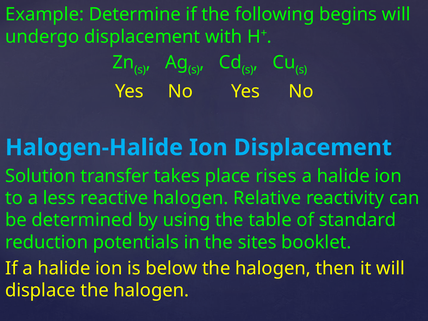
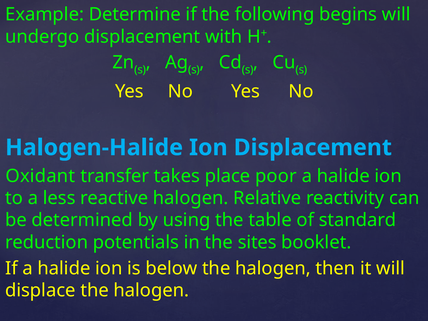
Solution: Solution -> Oxidant
rises: rises -> poor
